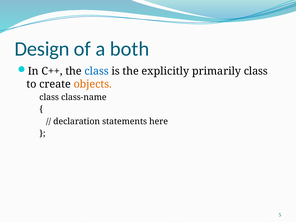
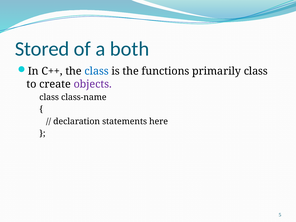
Design: Design -> Stored
explicitly: explicitly -> functions
objects colour: orange -> purple
